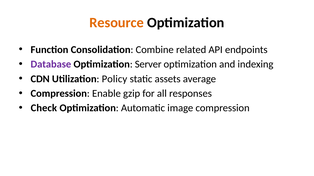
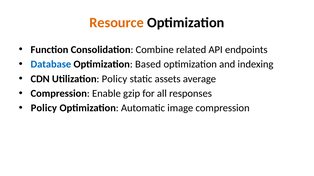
Database colour: purple -> blue
Server: Server -> Based
Check at (44, 108): Check -> Policy
